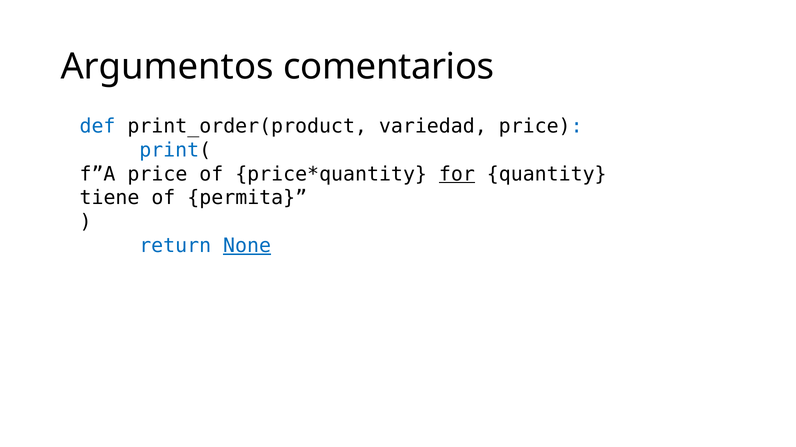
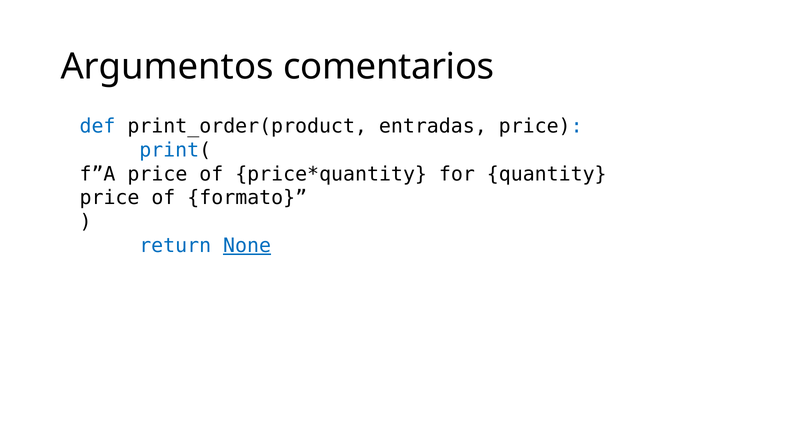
variedad: variedad -> entradas
for underline: present -> none
tiene at (110, 198): tiene -> price
permita: permita -> formato
